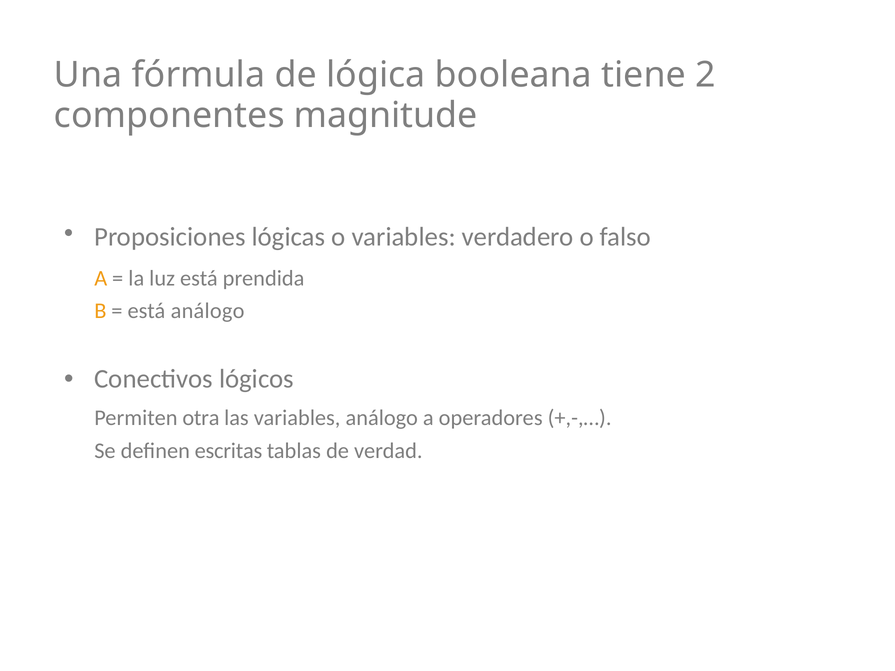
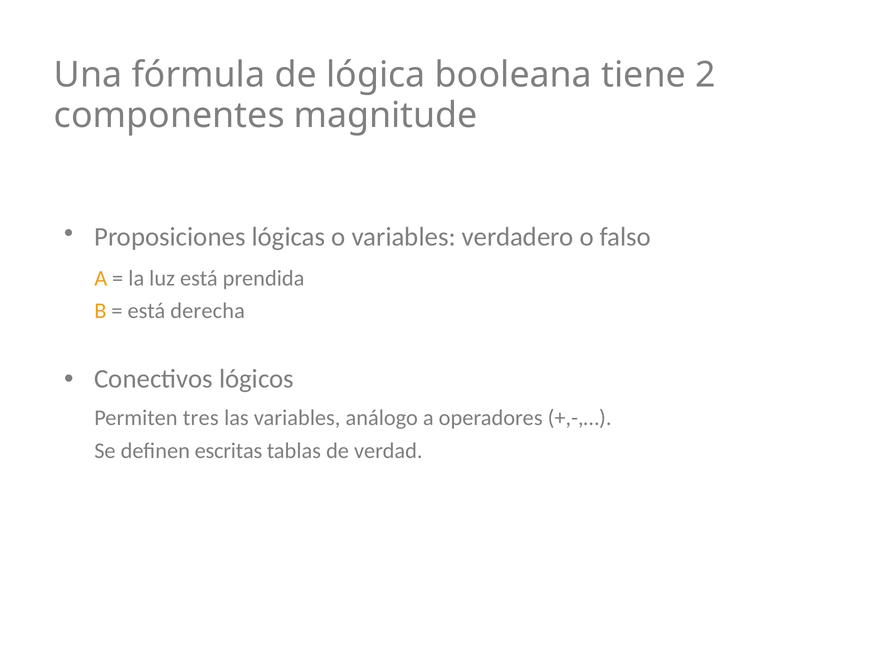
está análogo: análogo -> derecha
otra: otra -> tres
